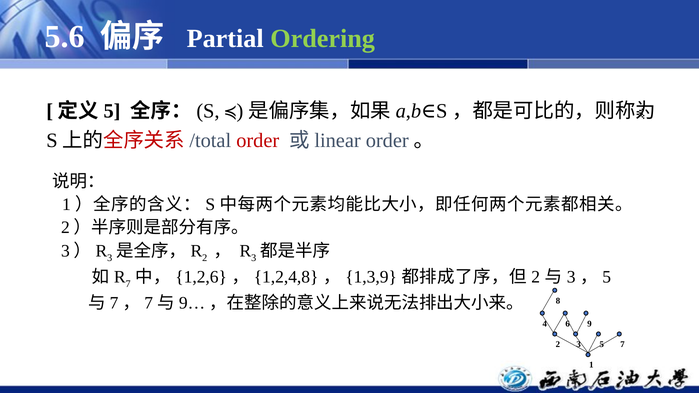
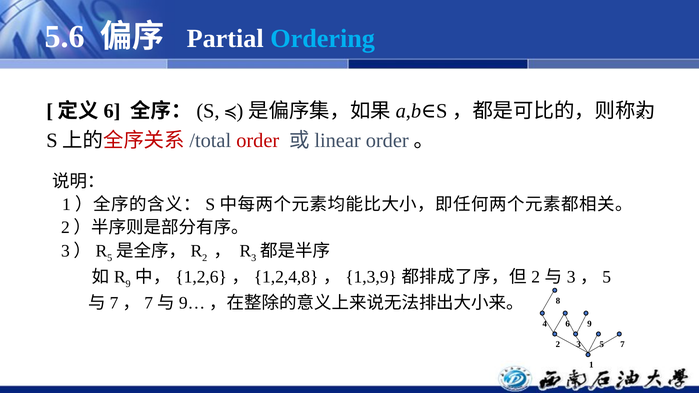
Ordering colour: light green -> light blue
5 at (112, 111): 5 -> 6
3 at (110, 258): 3 -> 5
7 at (128, 284): 7 -> 9
